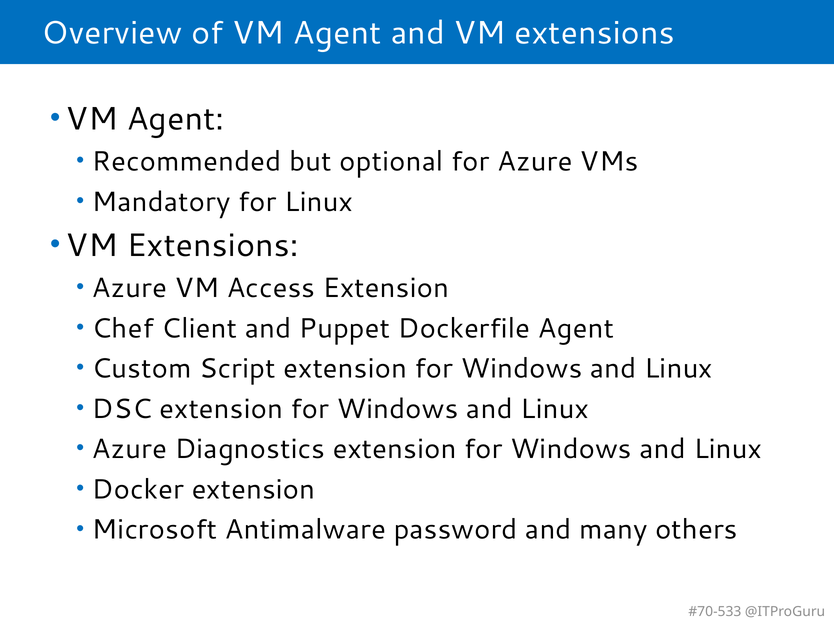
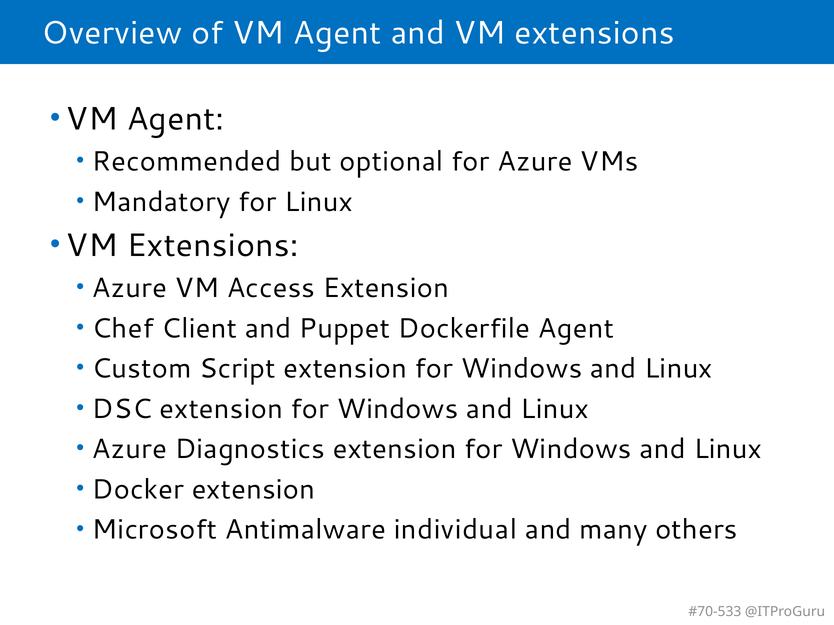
password: password -> individual
